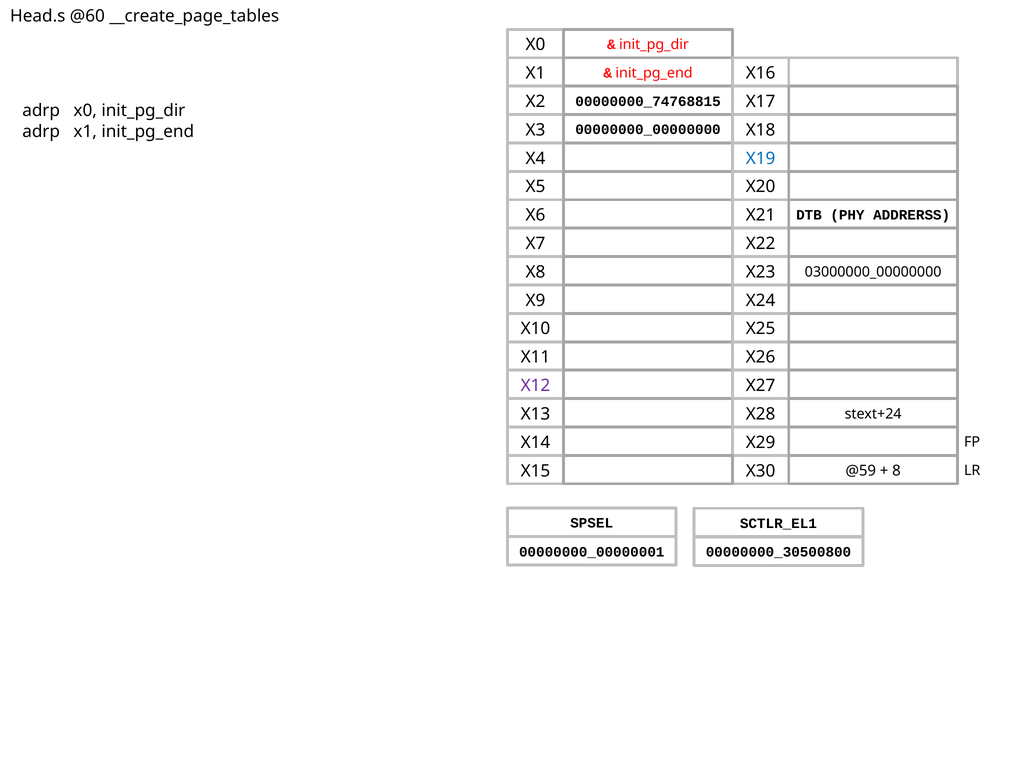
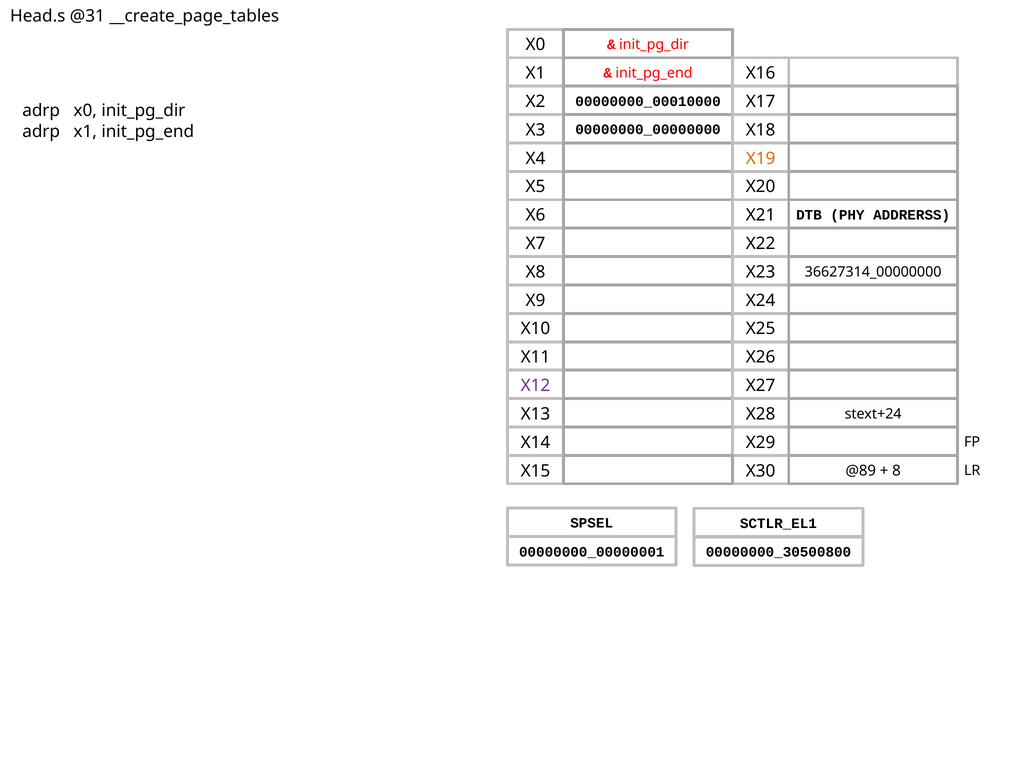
@60: @60 -> @31
00000000_74768815: 00000000_74768815 -> 00000000_00010000
X19 colour: blue -> orange
03000000_00000000: 03000000_00000000 -> 36627314_00000000
@59: @59 -> @89
